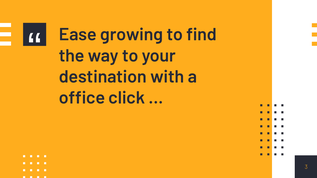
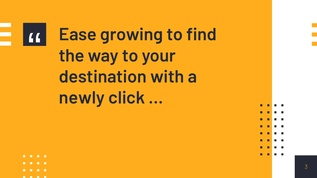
office: office -> newly
